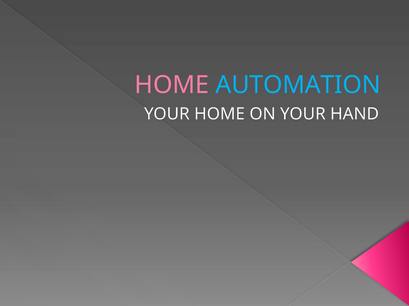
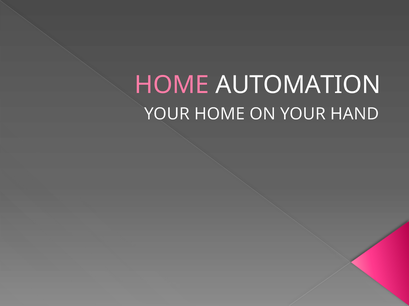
AUTOMATION colour: light blue -> white
